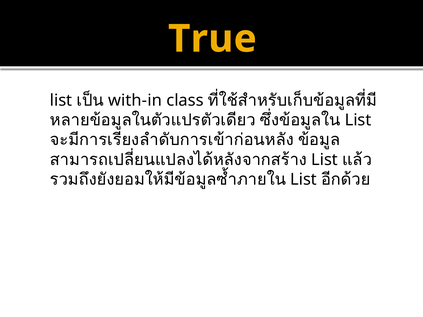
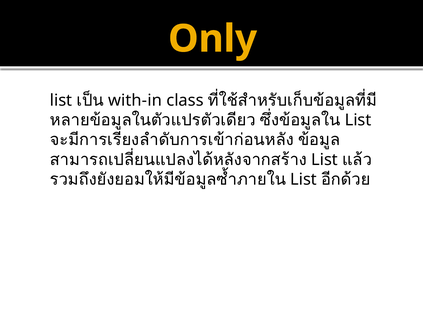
True: True -> Only
